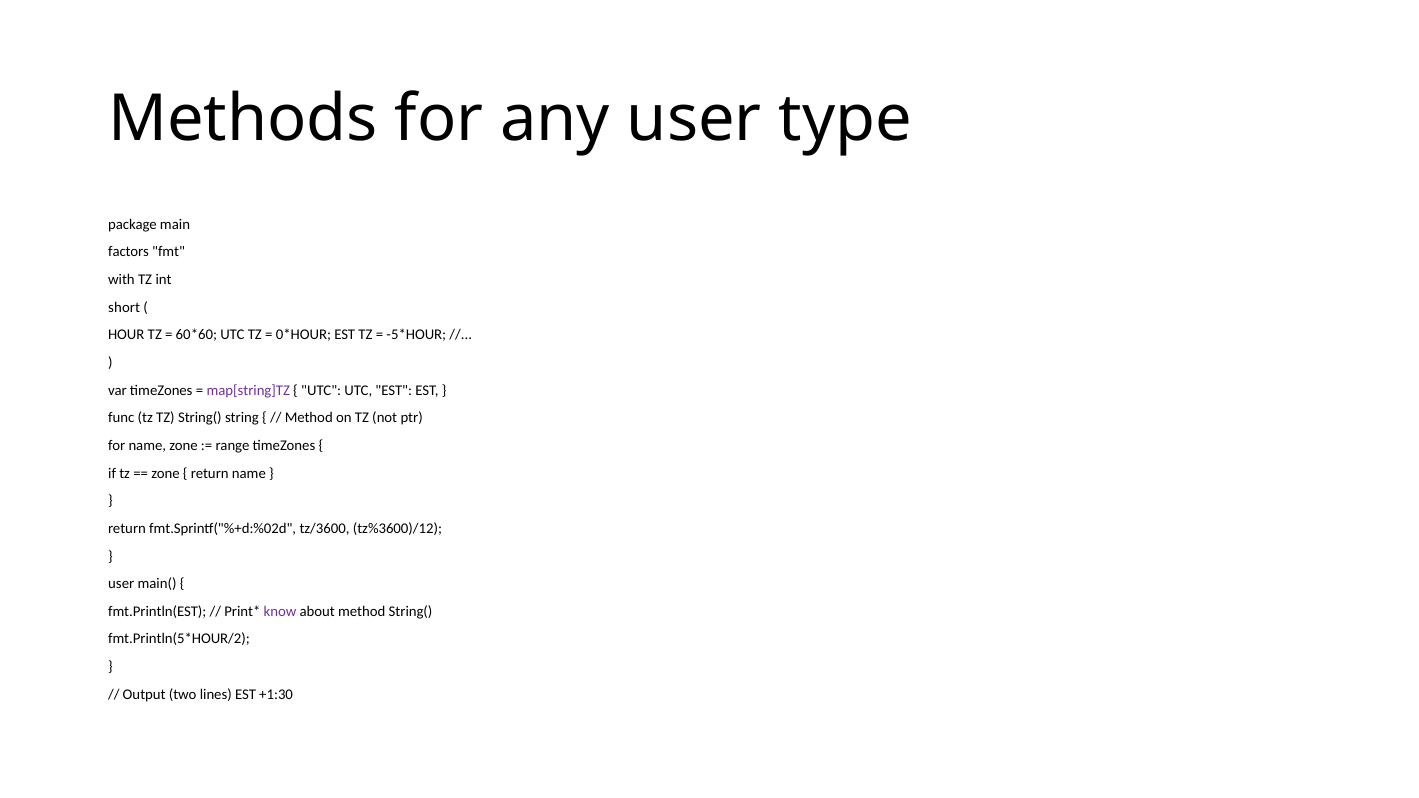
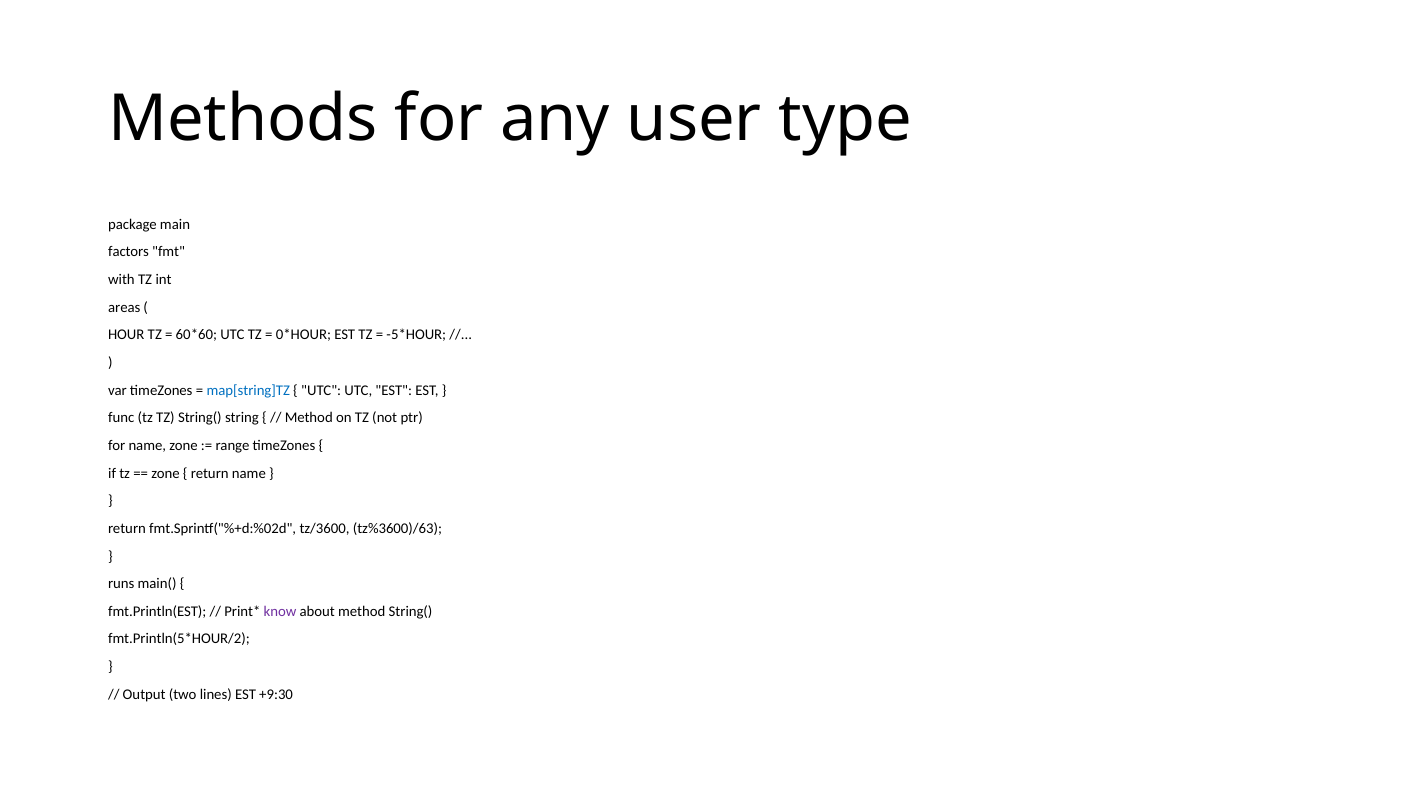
short: short -> areas
map[string]TZ colour: purple -> blue
tz%3600)/12: tz%3600)/12 -> tz%3600)/63
user at (121, 584): user -> runs
+1:30: +1:30 -> +9:30
